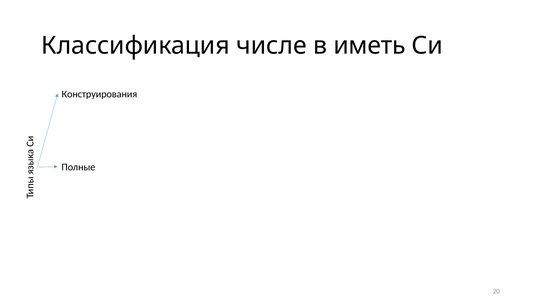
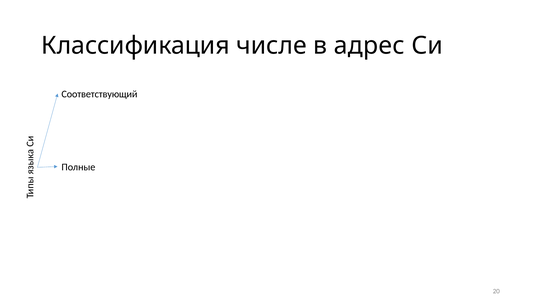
иметь: иметь -> адрес
Конструирования: Конструирования -> Соответствующий
